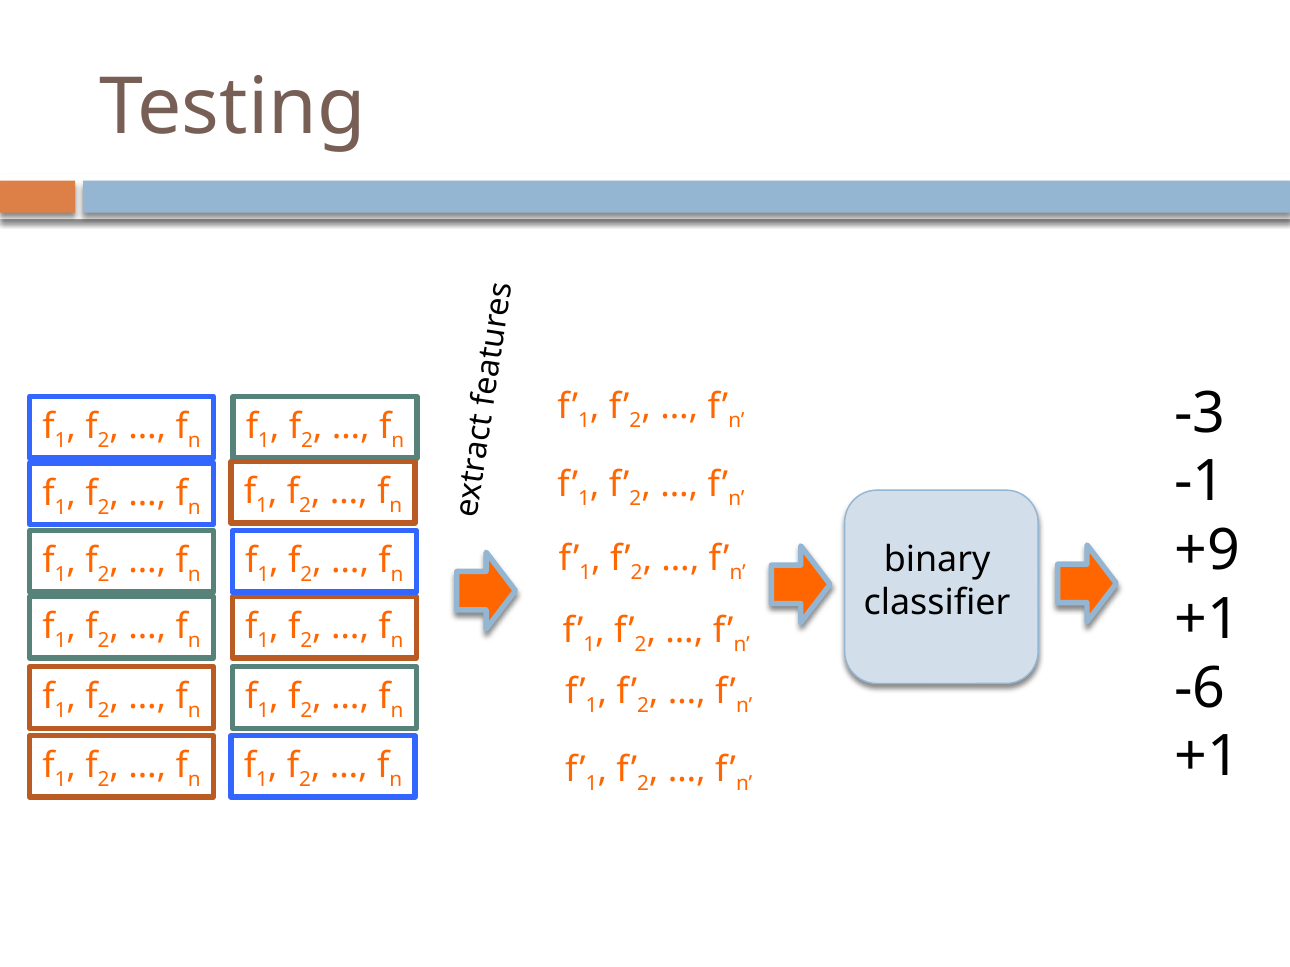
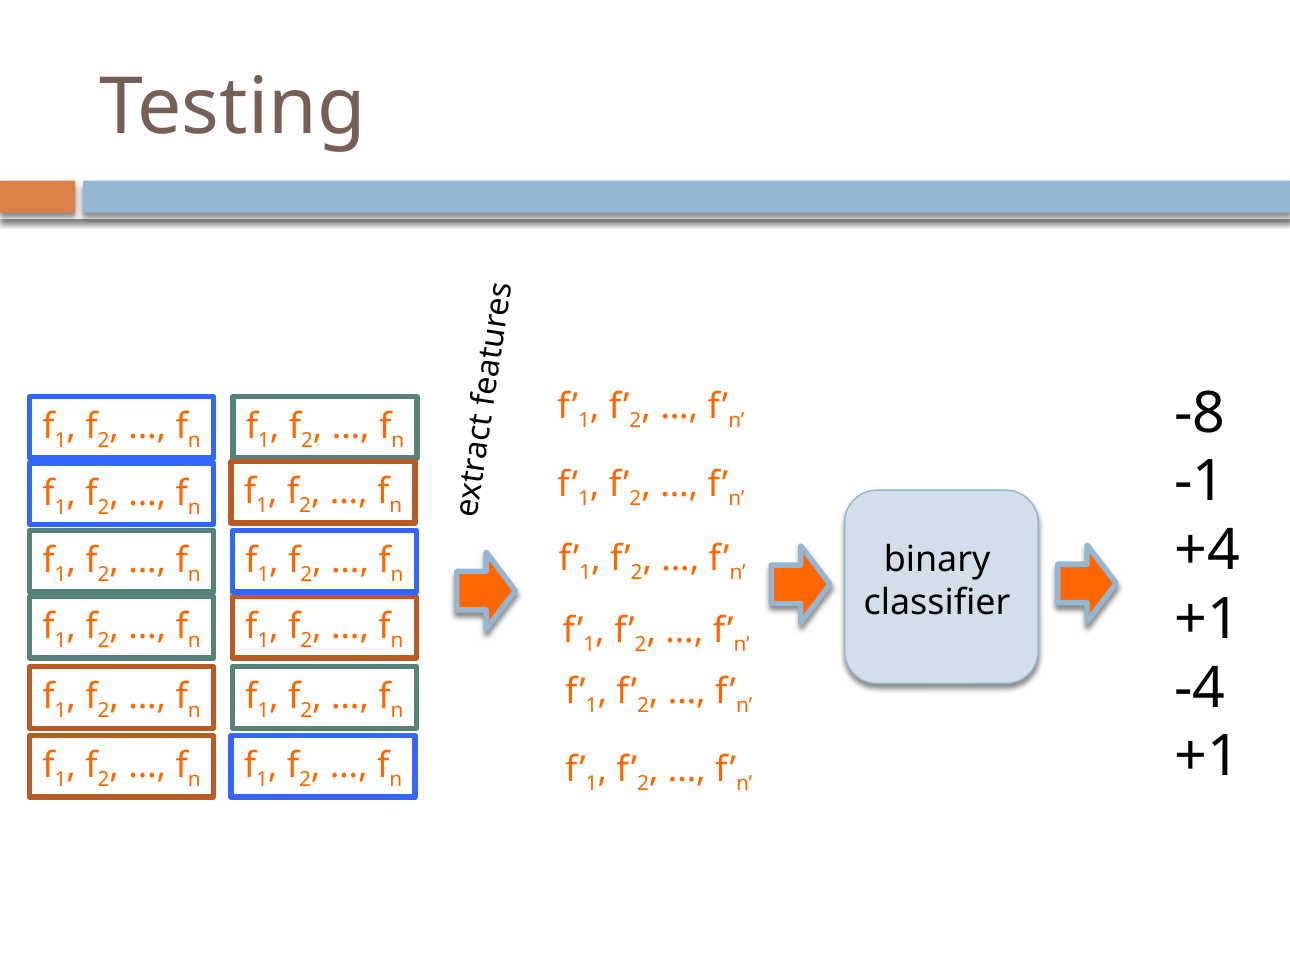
-3: -3 -> -8
+9: +9 -> +4
-6: -6 -> -4
